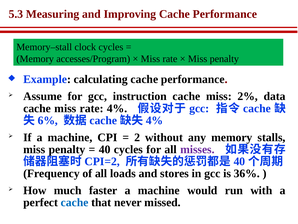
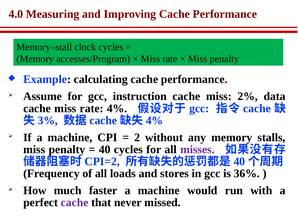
5.3: 5.3 -> 4.0
6%: 6% -> 3%
cache at (75, 202) colour: blue -> purple
